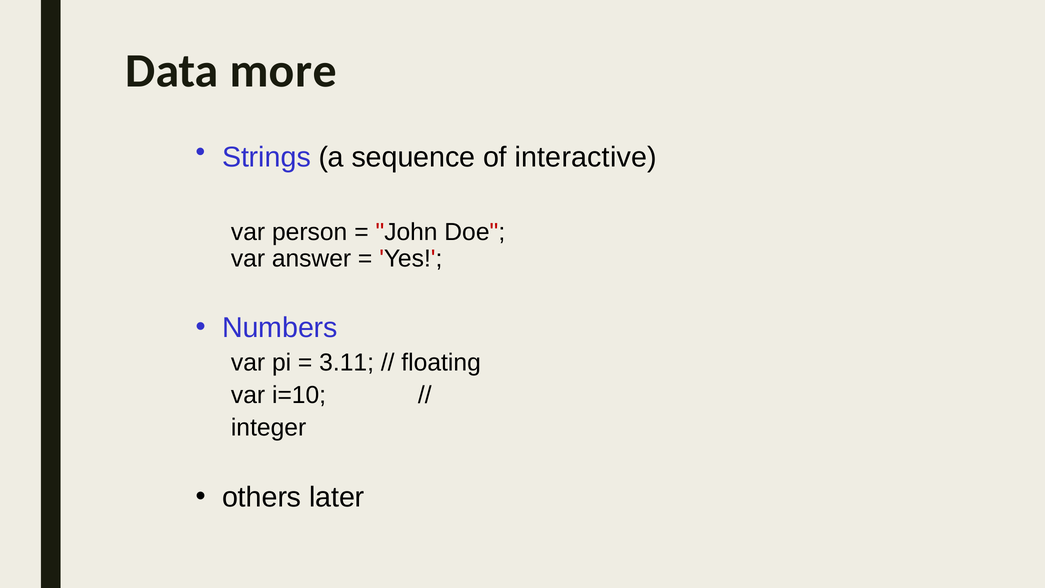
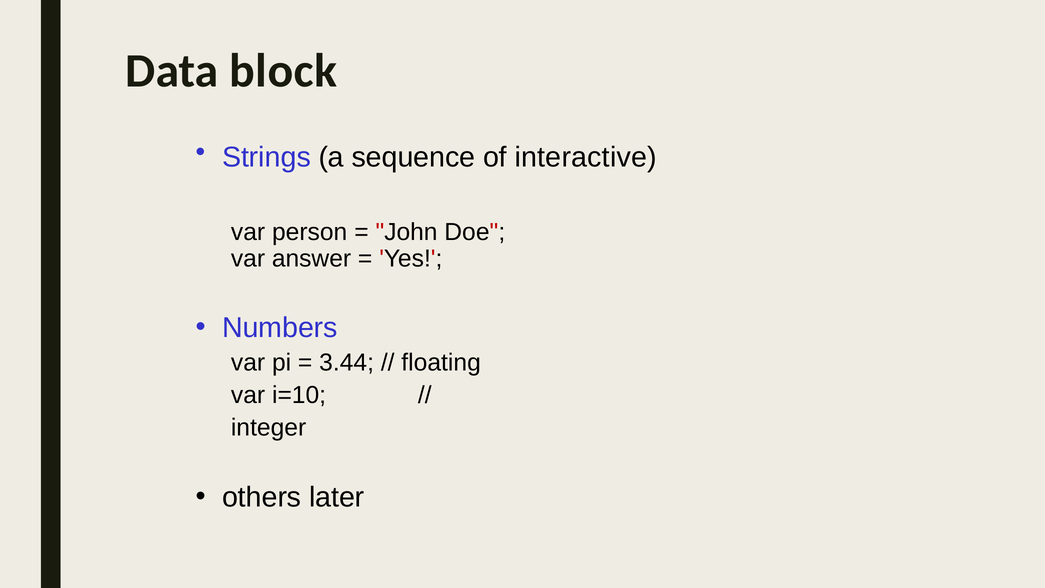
more: more -> block
3.11: 3.11 -> 3.44
